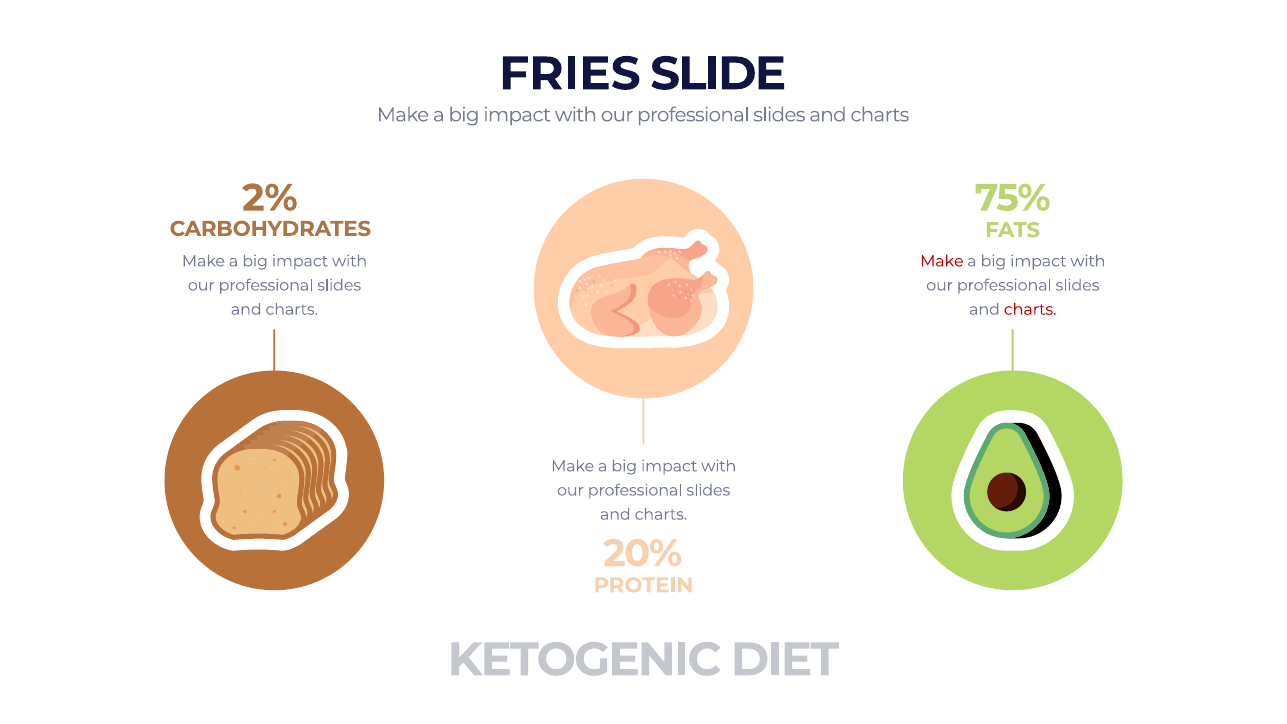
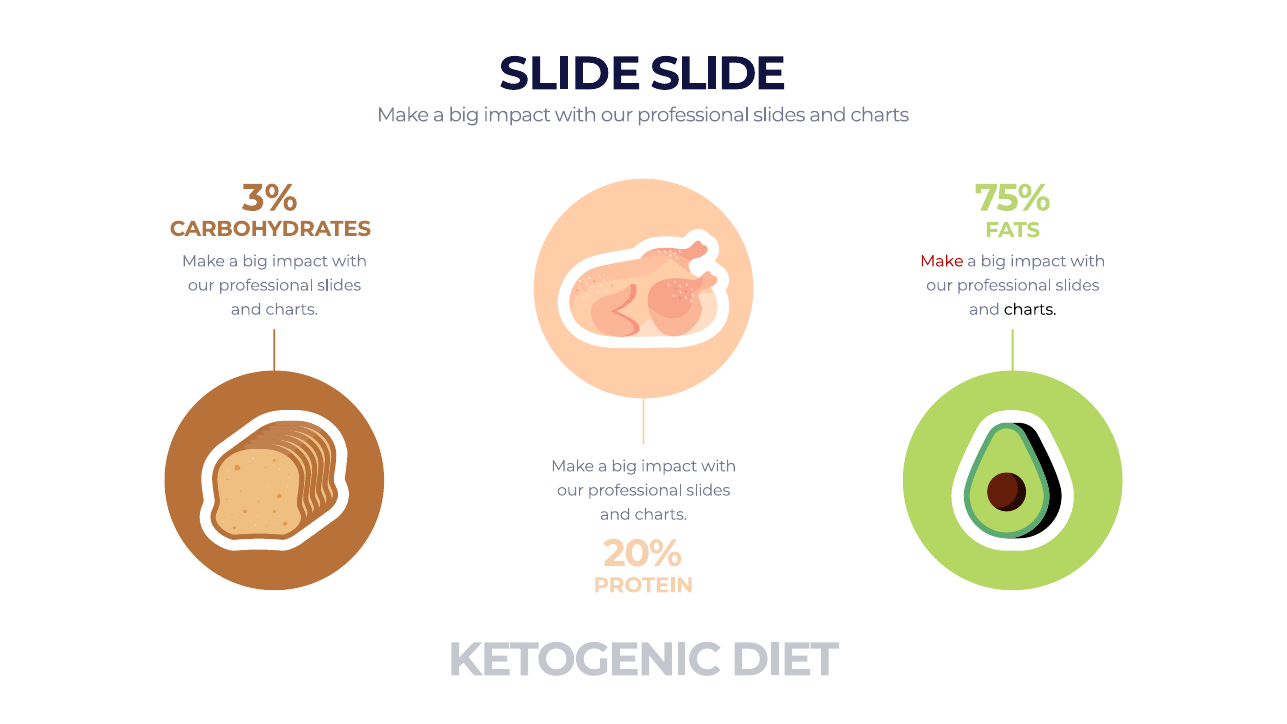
FRIES at (570, 74): FRIES -> SLIDE
2%: 2% -> 3%
charts at (1030, 309) colour: red -> black
